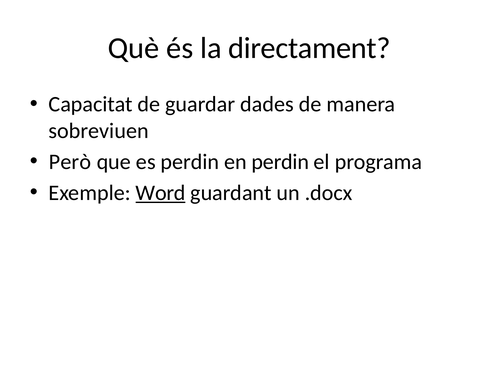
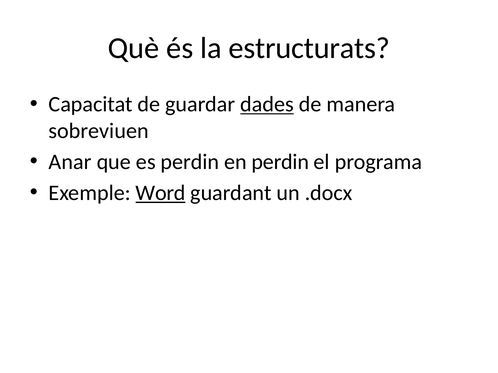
directament: directament -> estructurats
dades underline: none -> present
Però: Però -> Anar
